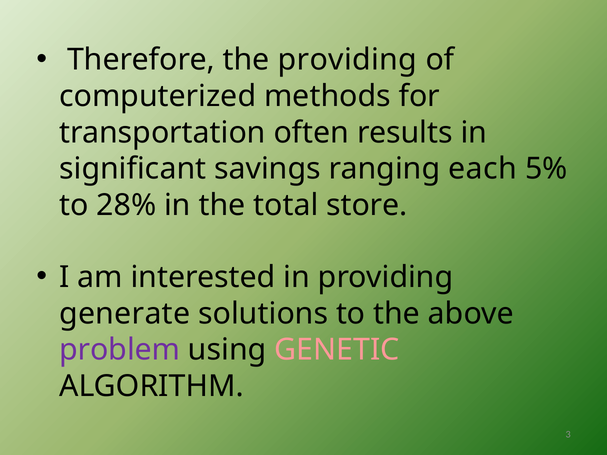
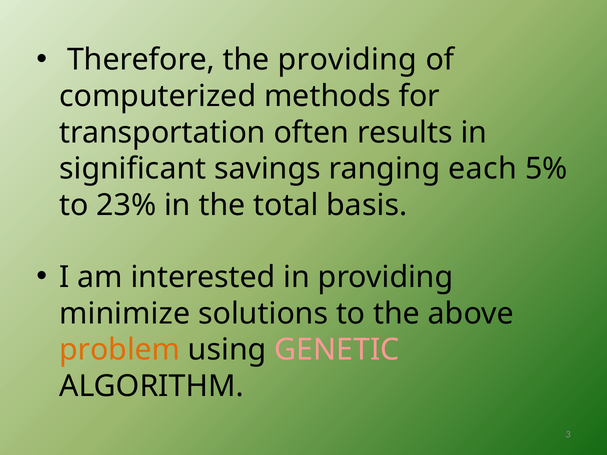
28%: 28% -> 23%
store: store -> basis
generate: generate -> minimize
problem colour: purple -> orange
